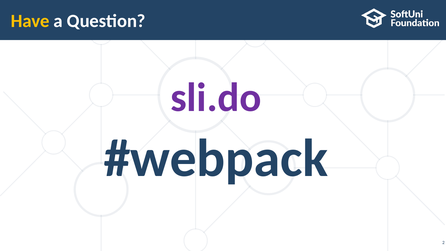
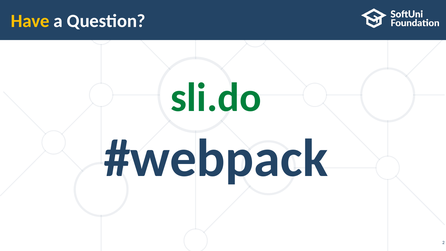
sli.do colour: purple -> green
